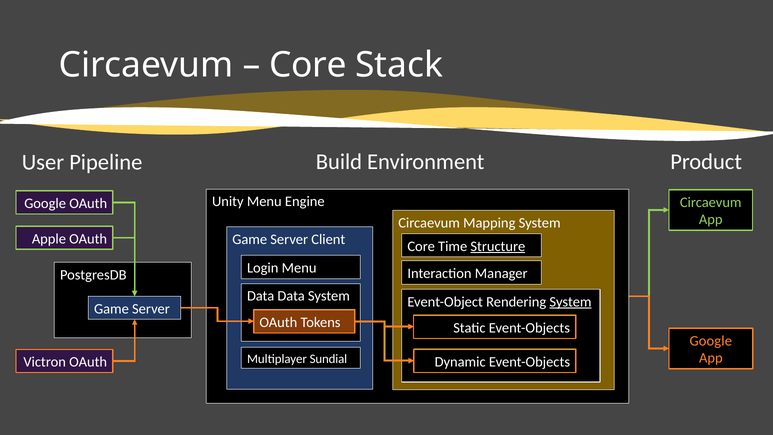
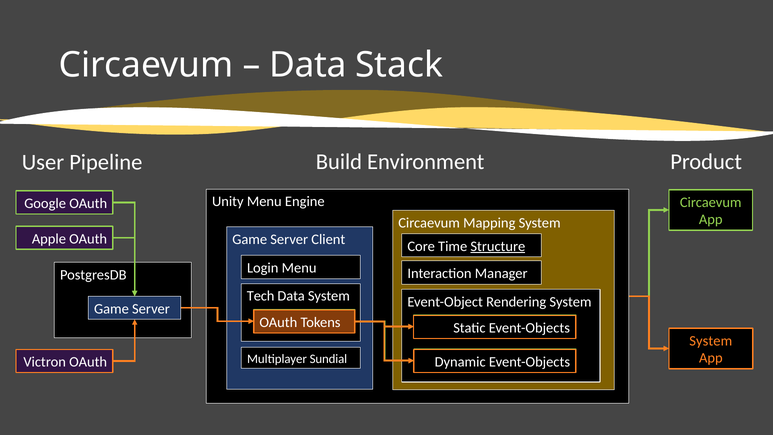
Core at (308, 65): Core -> Data
Data at (261, 296): Data -> Tech
System at (570, 302) underline: present -> none
Google at (711, 341): Google -> System
